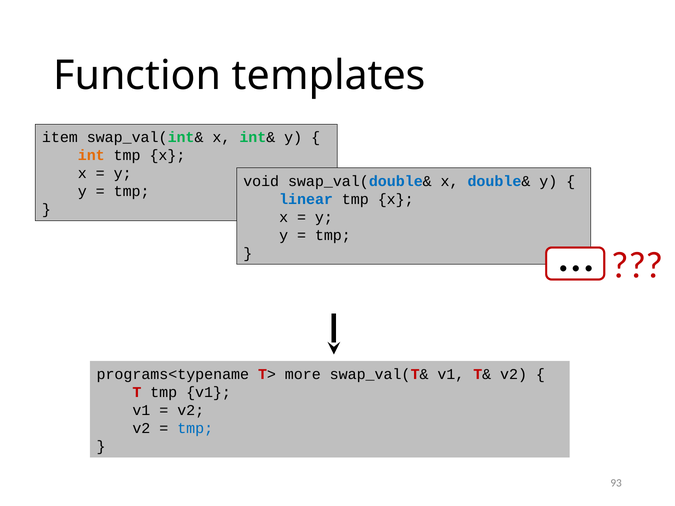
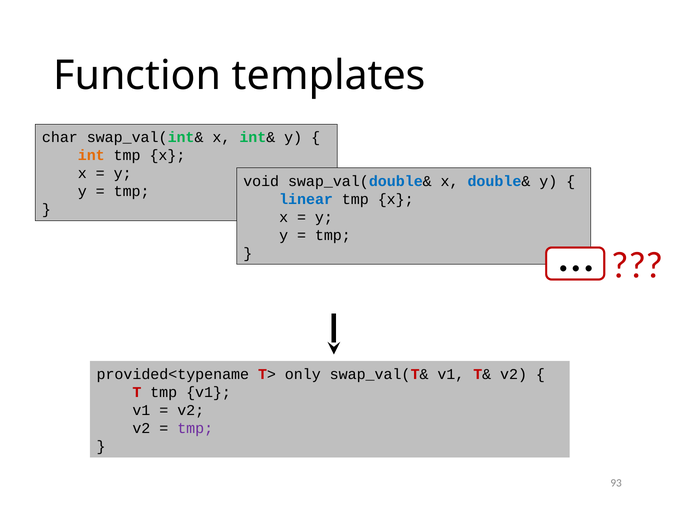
item: item -> char
programs<typename: programs<typename -> provided<typename
more: more -> only
tmp at (195, 428) colour: blue -> purple
